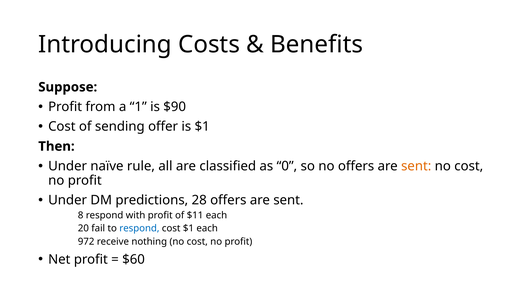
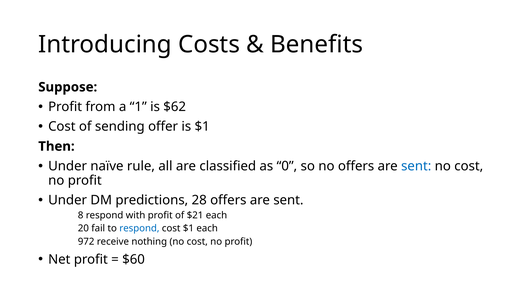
$90: $90 -> $62
sent at (416, 166) colour: orange -> blue
$11: $11 -> $21
